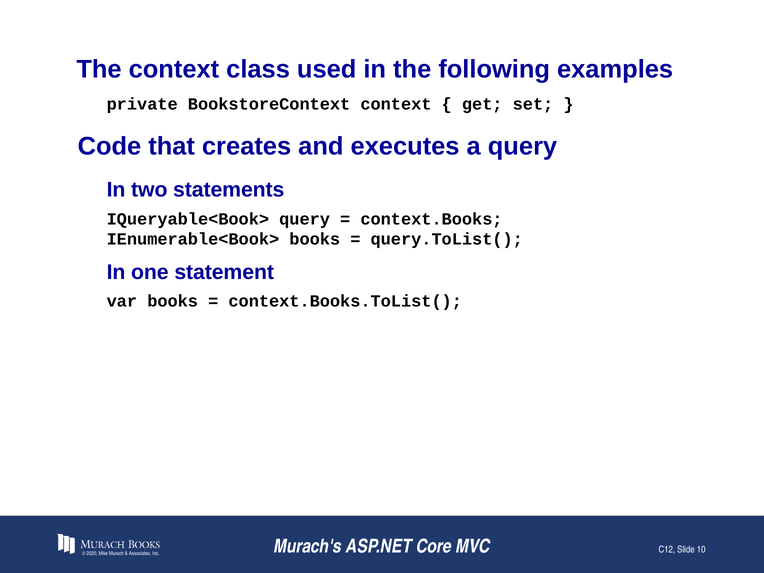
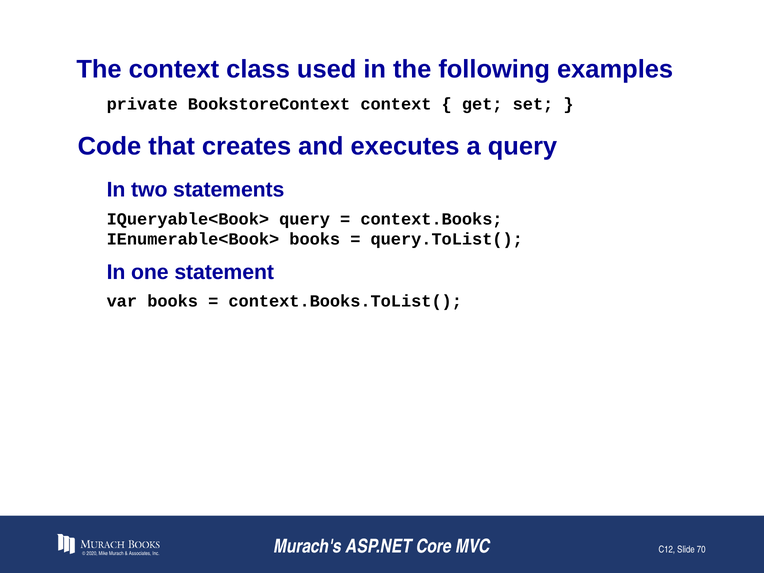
10: 10 -> 70
